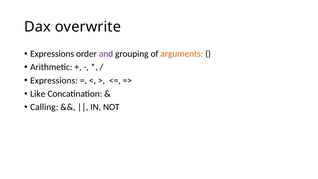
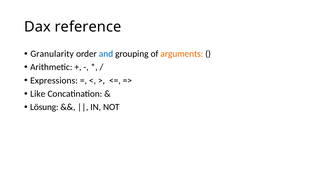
overwrite: overwrite -> reference
Expressions at (52, 54): Expressions -> Granularity
and colour: purple -> blue
Calling: Calling -> Lösung
